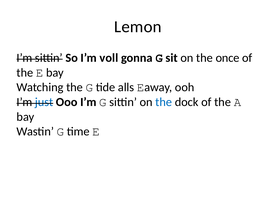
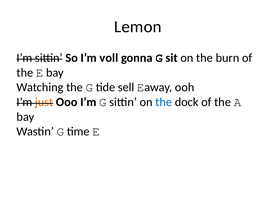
once: once -> burn
alls: alls -> sell
just colour: blue -> orange
